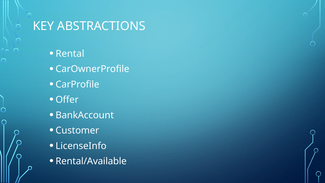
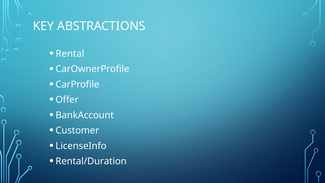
Rental/Available: Rental/Available -> Rental/Duration
